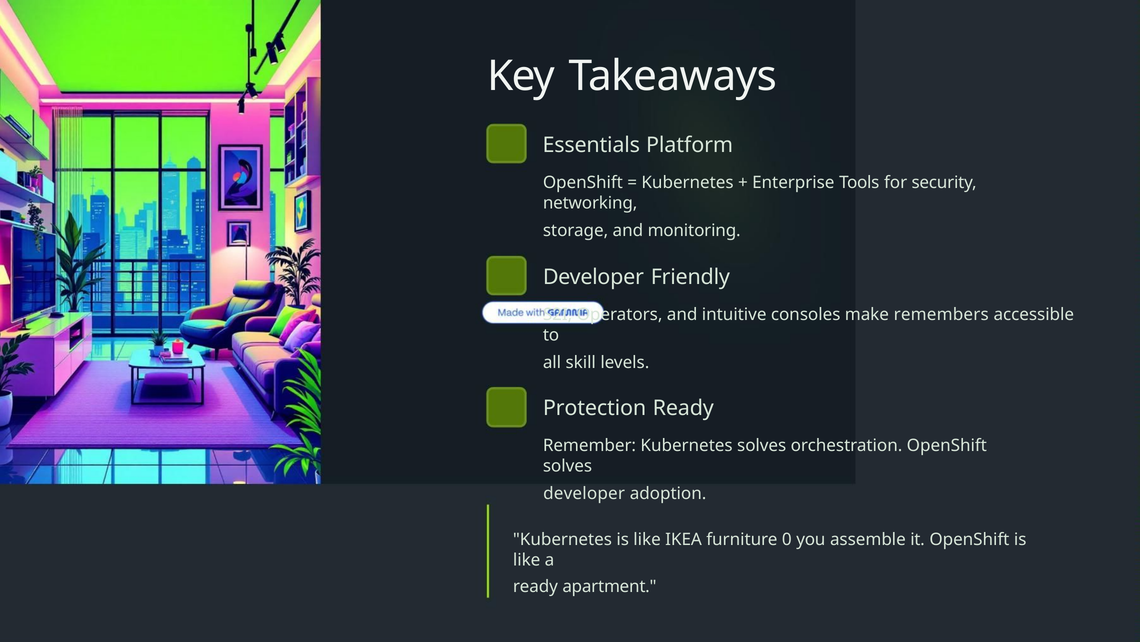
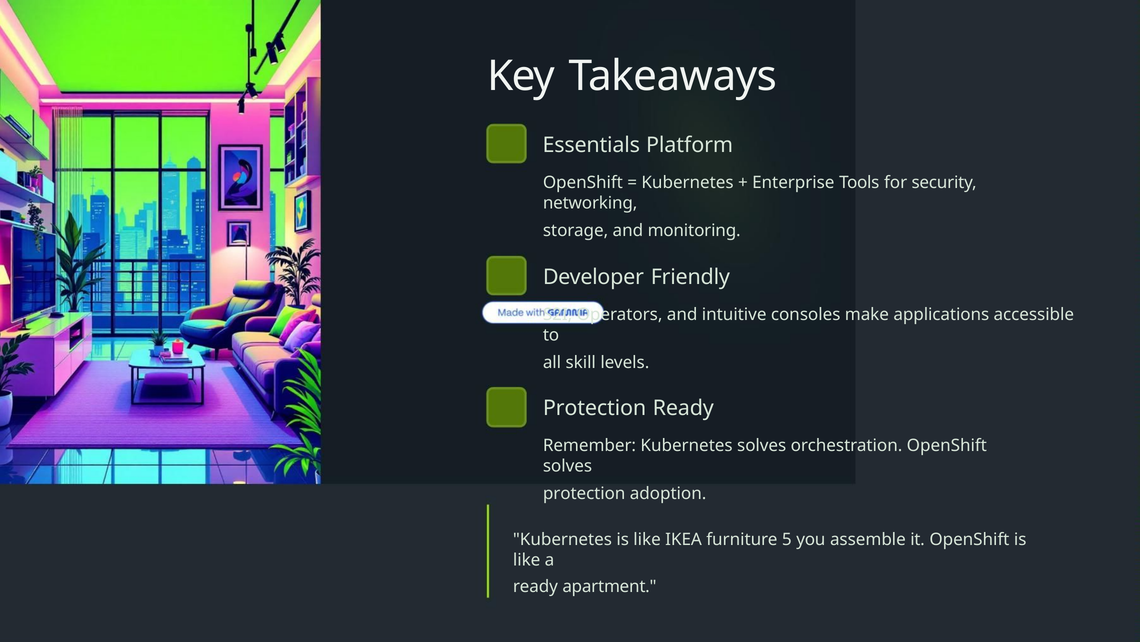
remembers: remembers -> applications
developer at (584, 494): developer -> protection
0: 0 -> 5
